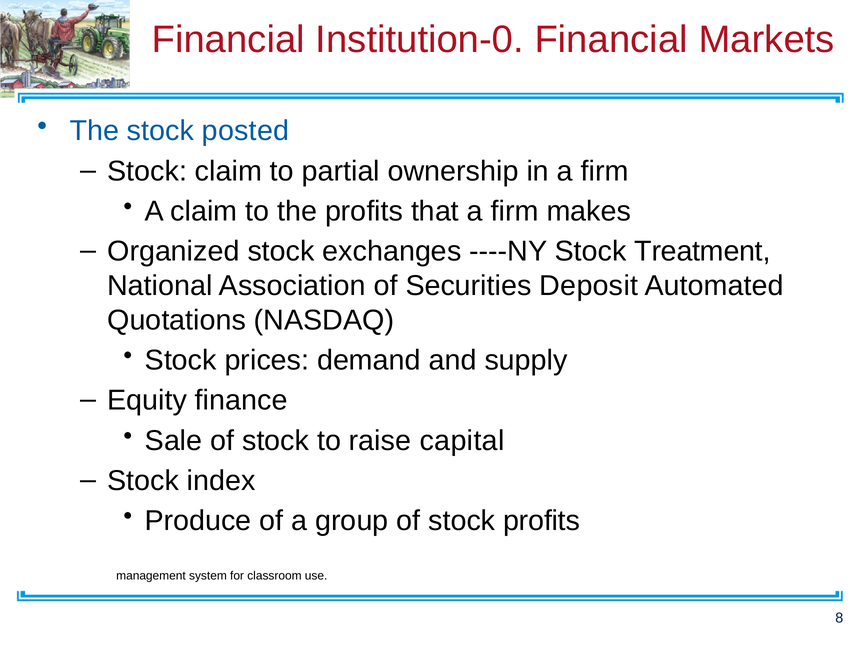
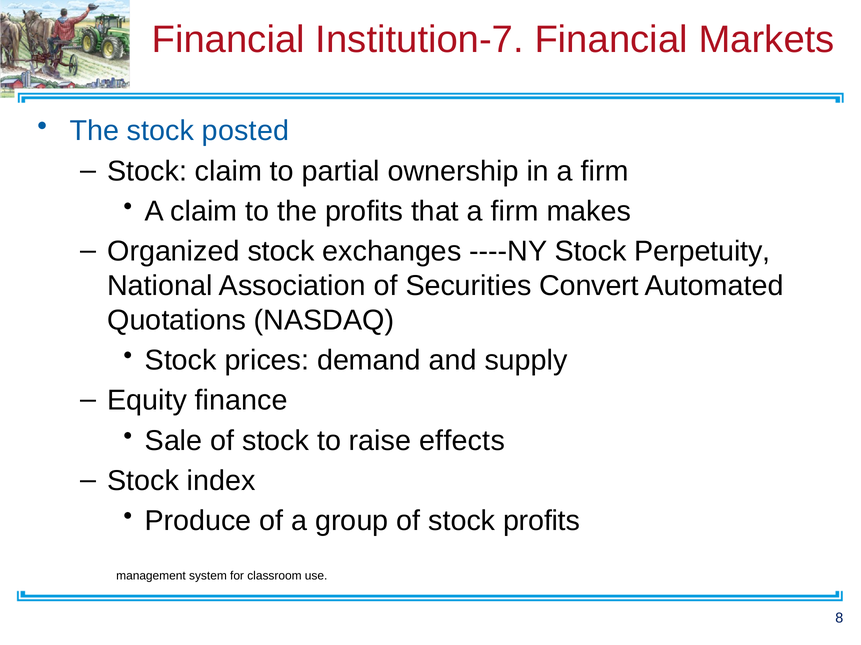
Institution-0: Institution-0 -> Institution-7
Treatment: Treatment -> Perpetuity
Deposit: Deposit -> Convert
capital: capital -> effects
